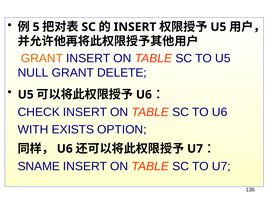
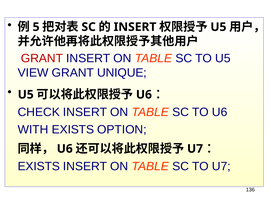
GRANT at (42, 58) colour: orange -> red
NULL: NULL -> VIEW
DELETE: DELETE -> UNIQUE
SNAME at (39, 167): SNAME -> EXISTS
